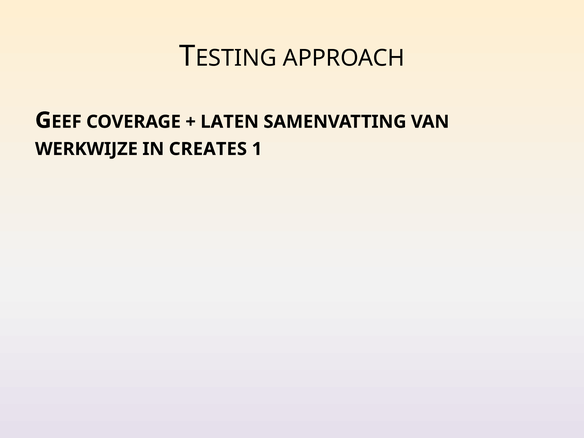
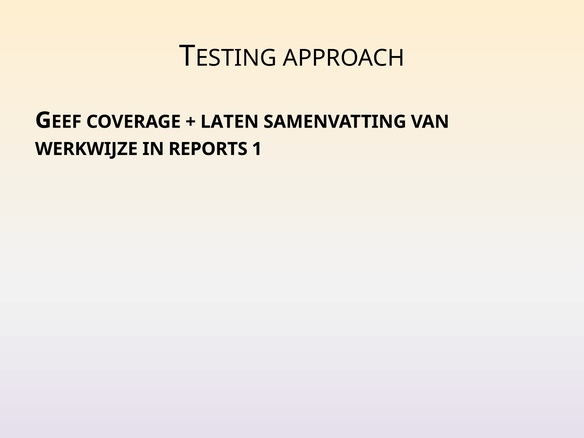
CREATES: CREATES -> REPORTS
